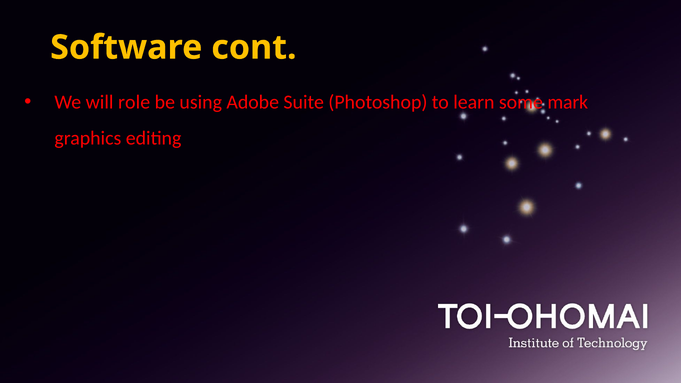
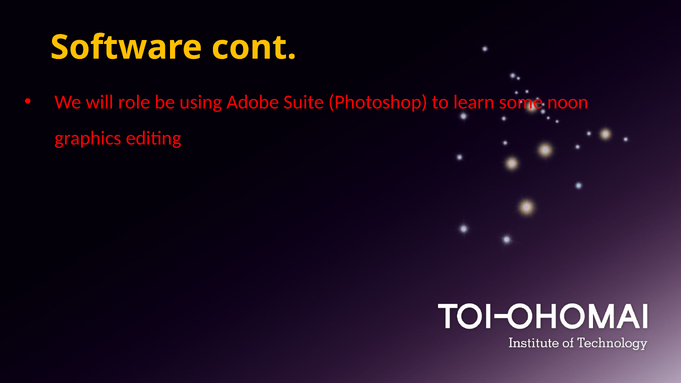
mark: mark -> noon
